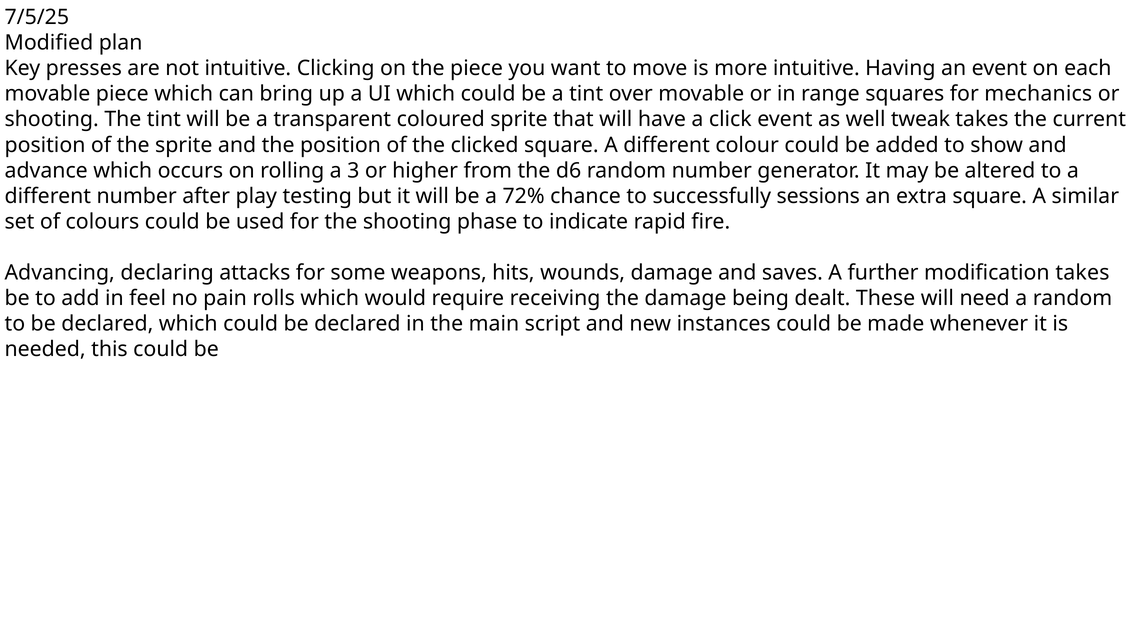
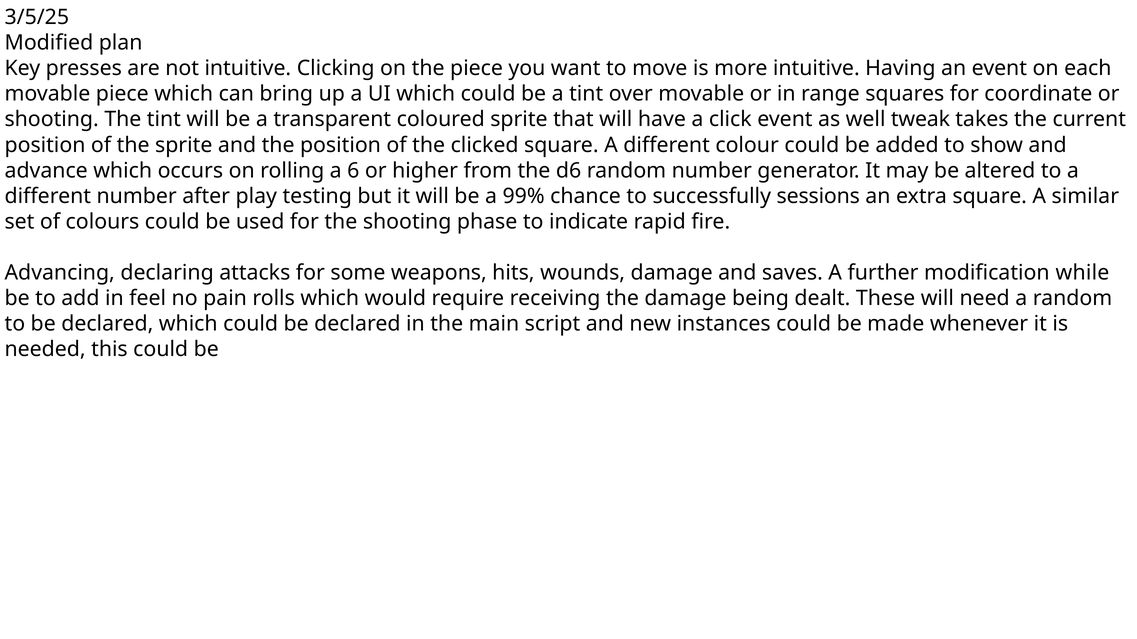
7/5/25: 7/5/25 -> 3/5/25
mechanics: mechanics -> coordinate
3: 3 -> 6
72%: 72% -> 99%
modification takes: takes -> while
